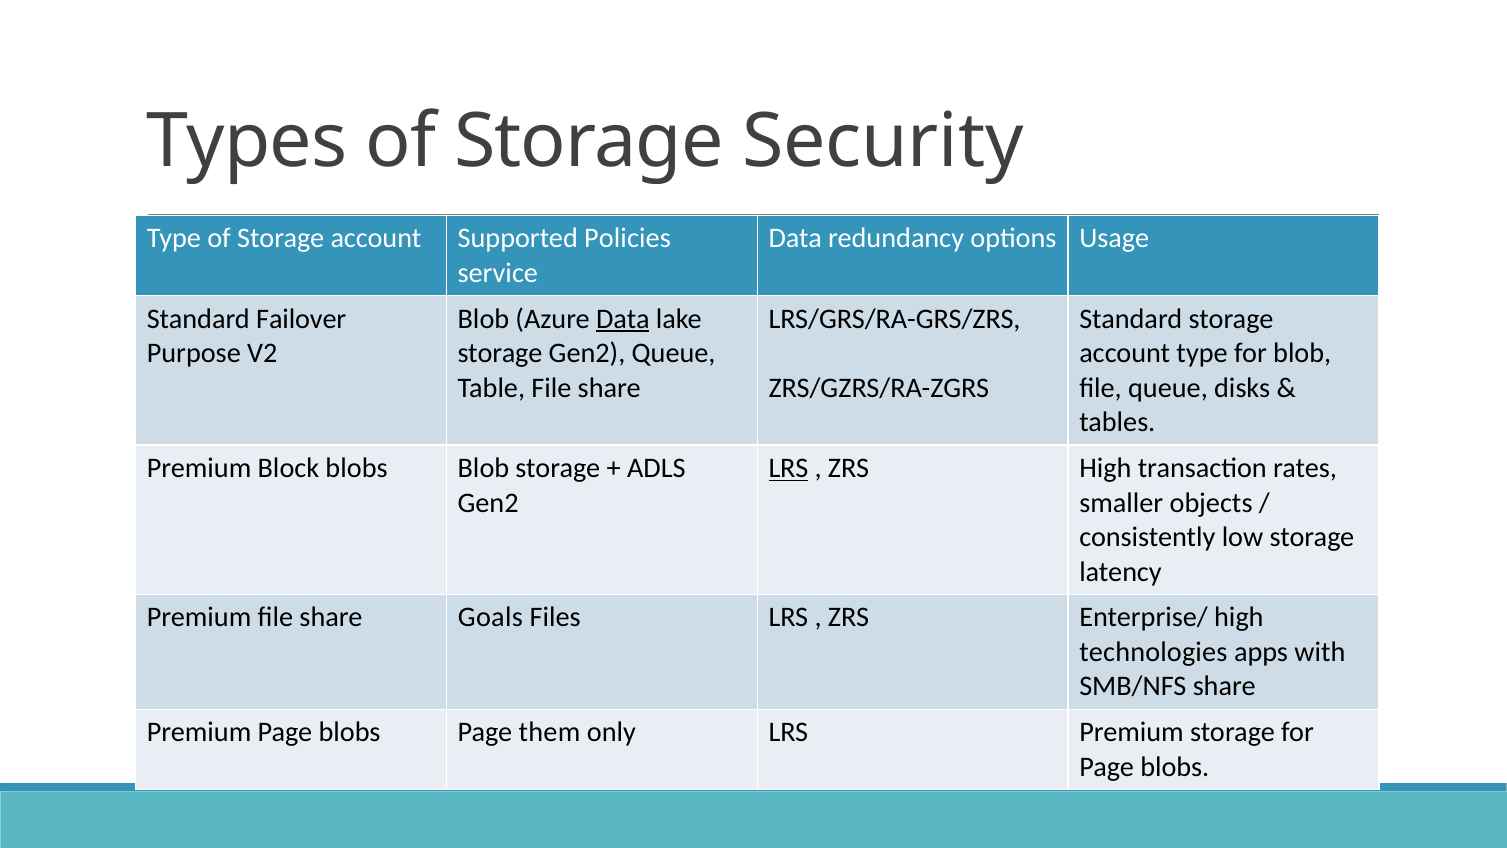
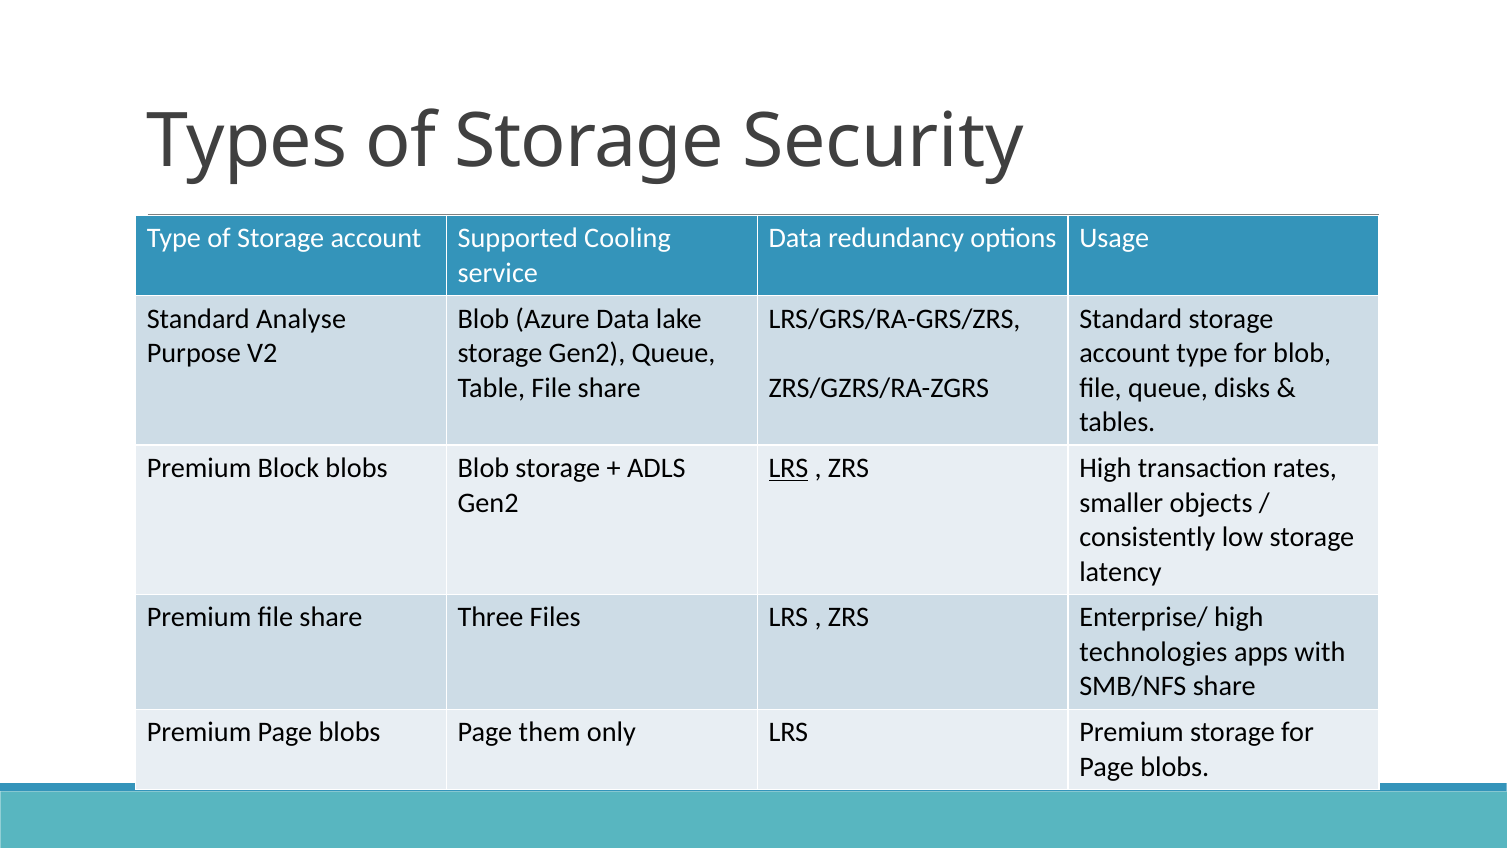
Policies: Policies -> Cooling
Failover: Failover -> Analyse
Data at (623, 319) underline: present -> none
Goals: Goals -> Three
